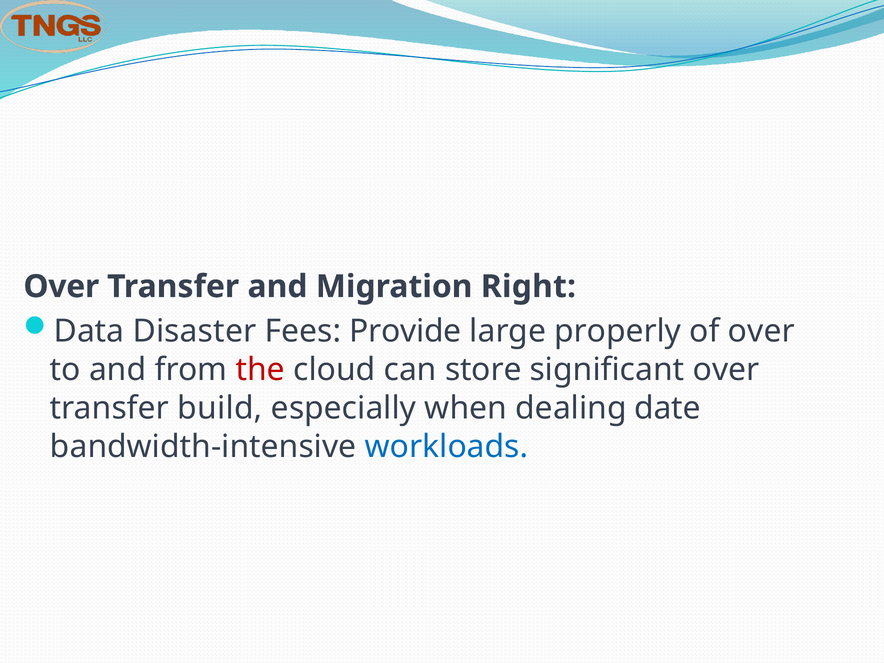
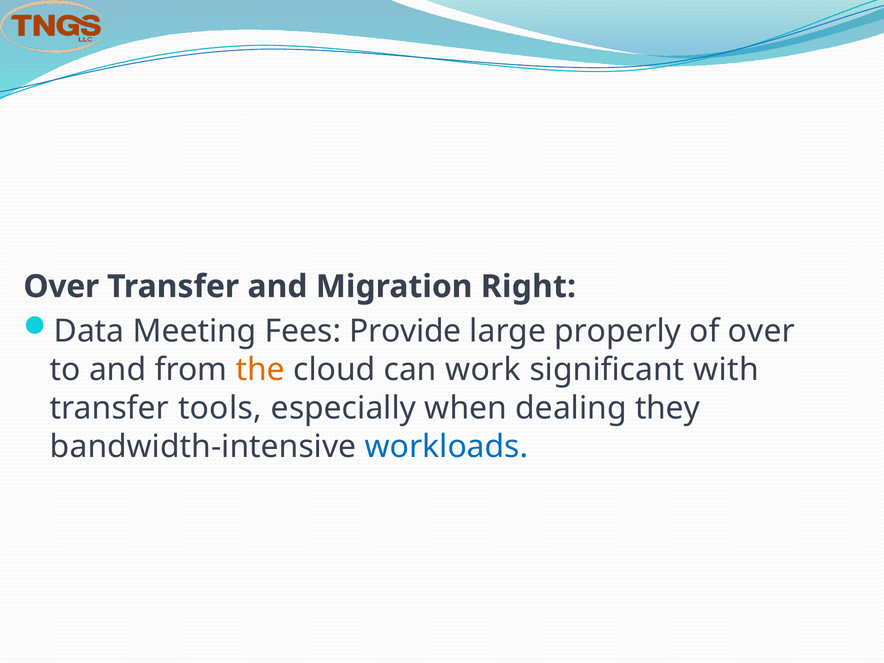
Disaster: Disaster -> Meeting
the colour: red -> orange
store: store -> work
significant over: over -> with
build: build -> tools
date: date -> they
